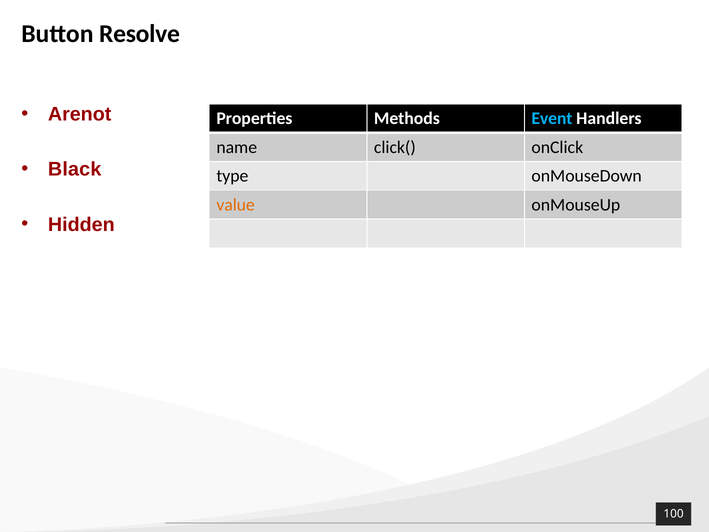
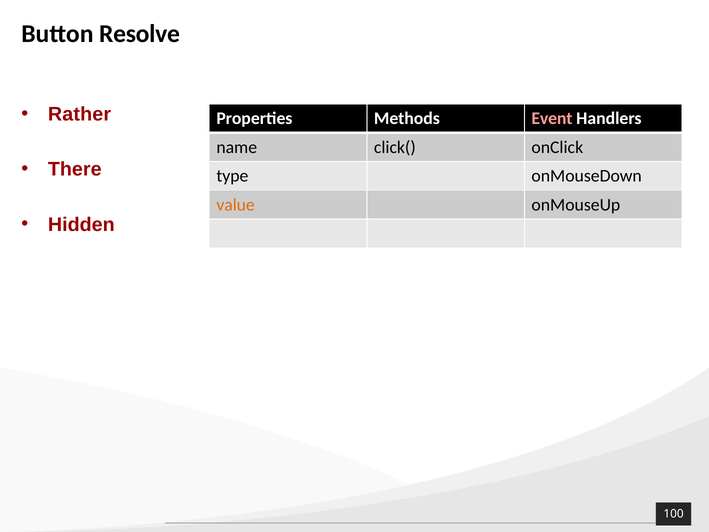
Arenot: Arenot -> Rather
Event colour: light blue -> pink
Black: Black -> There
